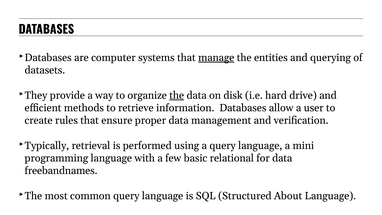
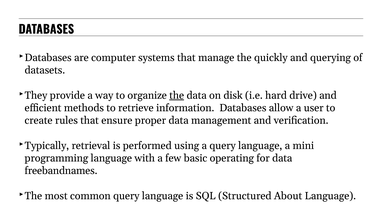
manage underline: present -> none
entities: entities -> quickly
relational: relational -> operating
